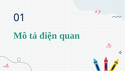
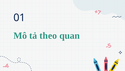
điện: điện -> theo
